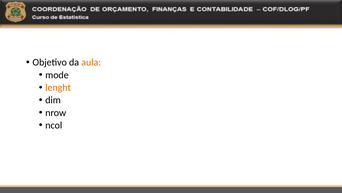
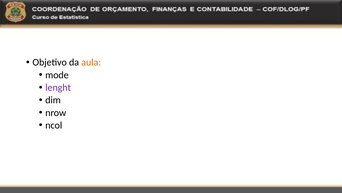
lenght colour: orange -> purple
